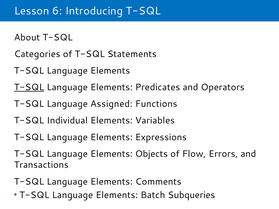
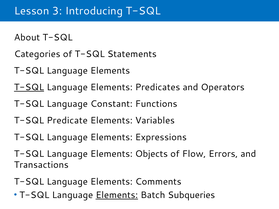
6: 6 -> 3
Assigned: Assigned -> Constant
Individual: Individual -> Predicate
Elements at (117, 195) underline: none -> present
